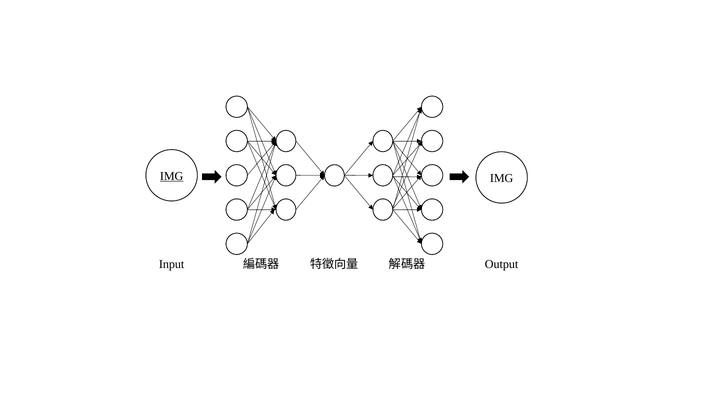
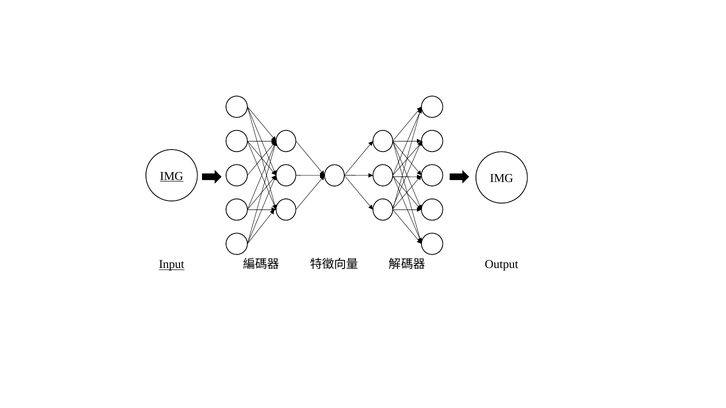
Input underline: none -> present
